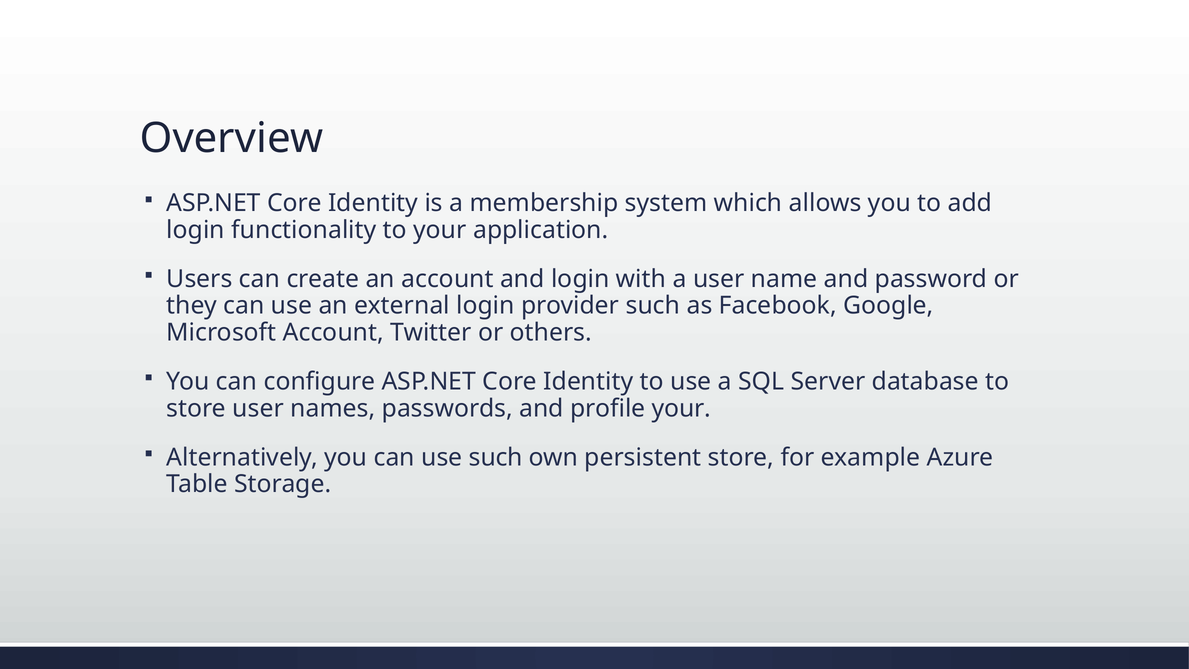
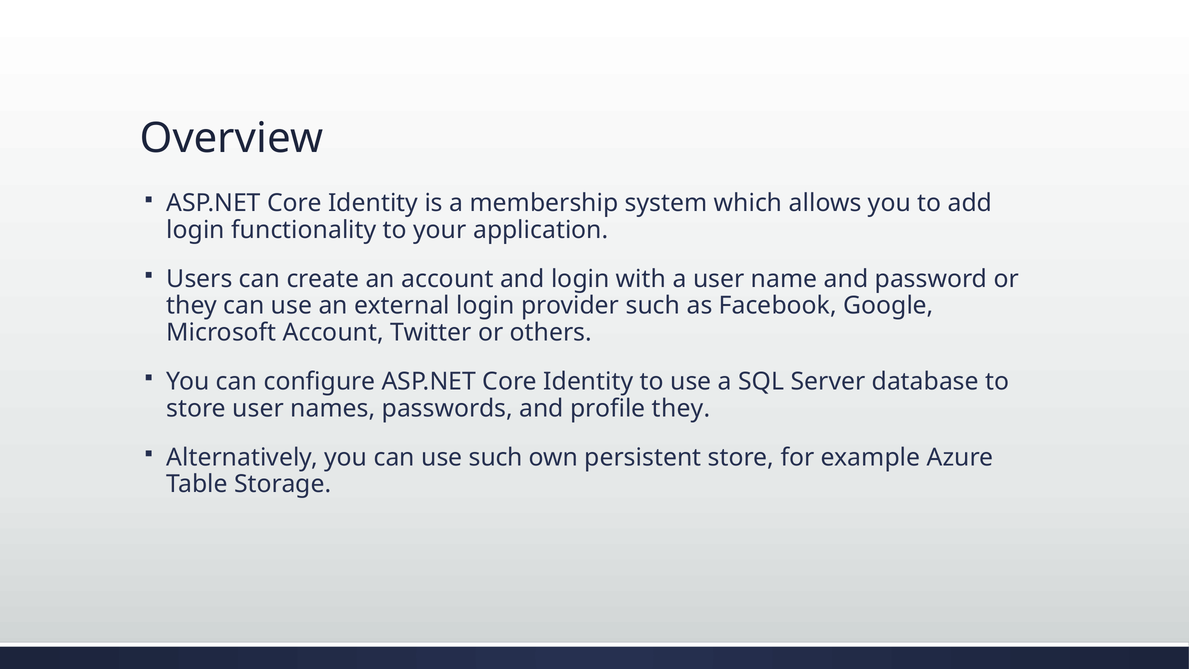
profile your: your -> they
